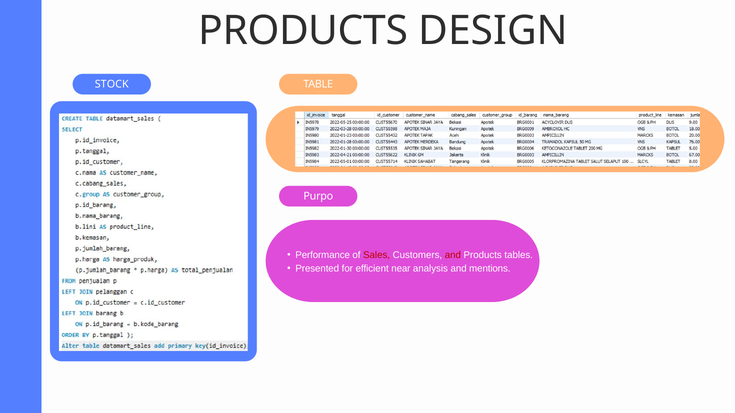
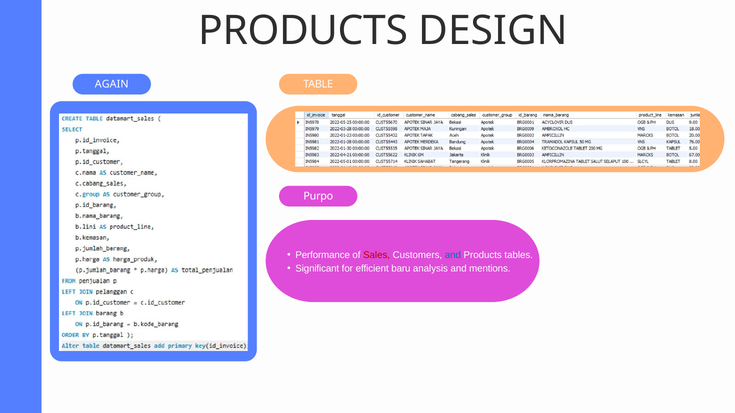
STOCK: STOCK -> AGAIN
and at (453, 255) colour: red -> blue
Presented: Presented -> Significant
near: near -> baru
